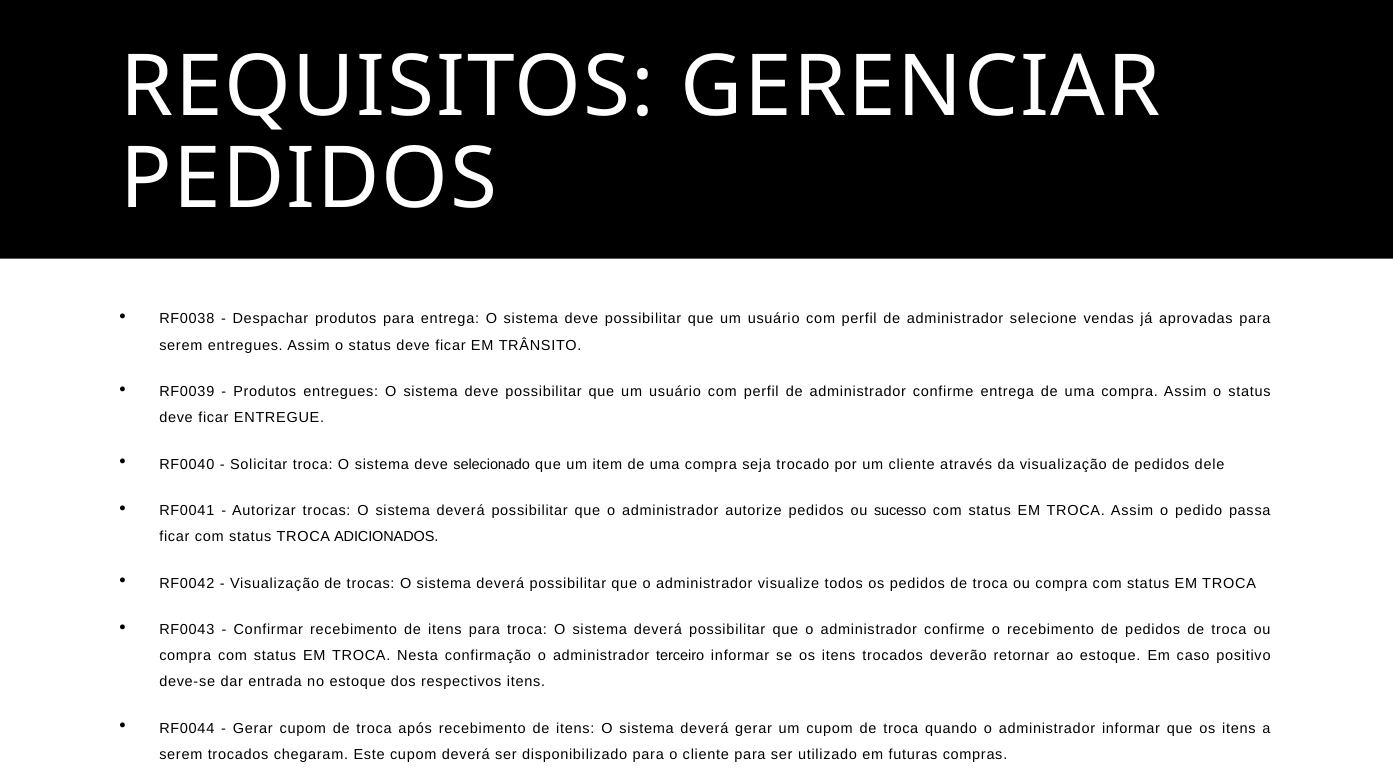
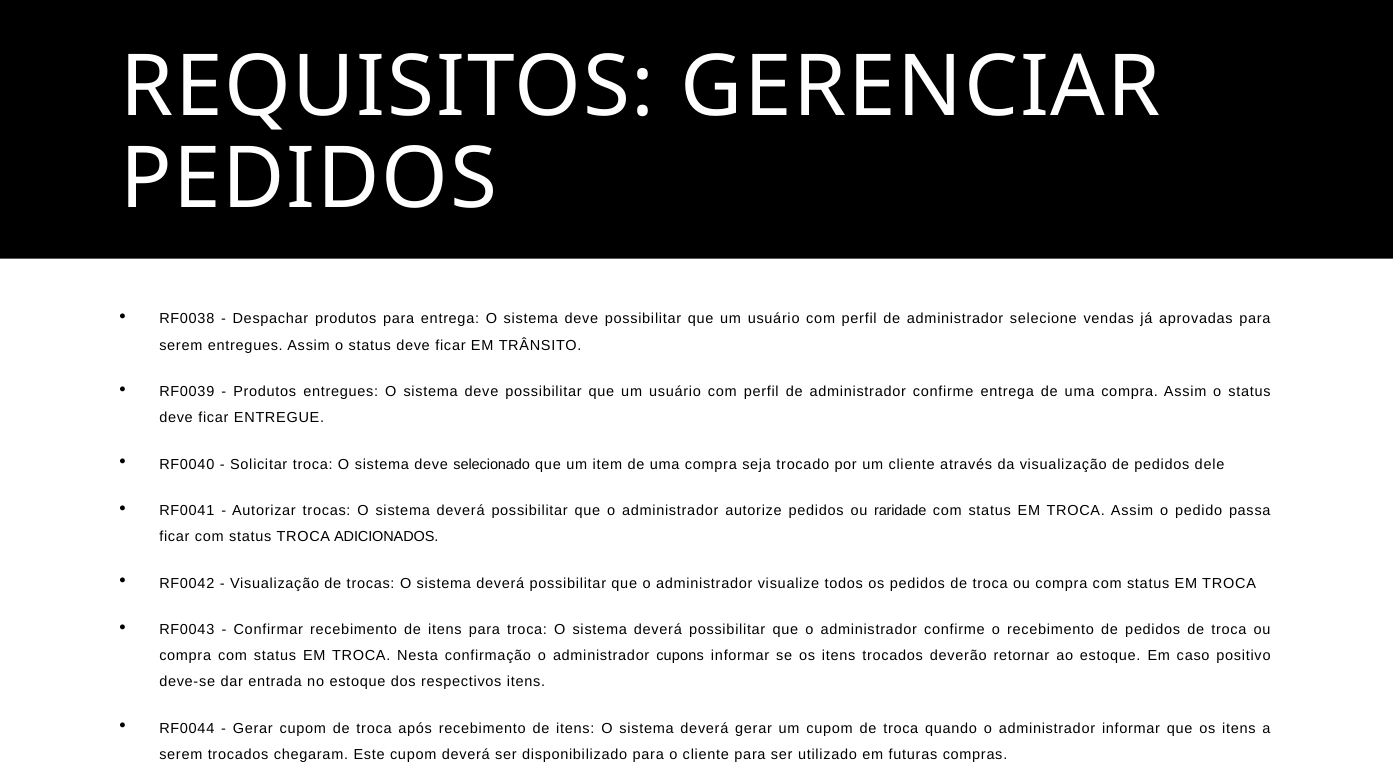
sucesso: sucesso -> raridade
terceiro: terceiro -> cupons
